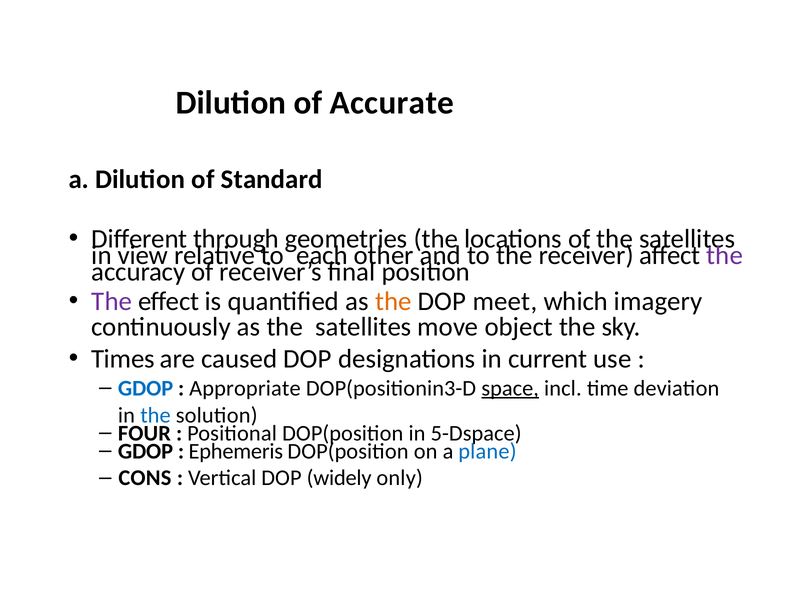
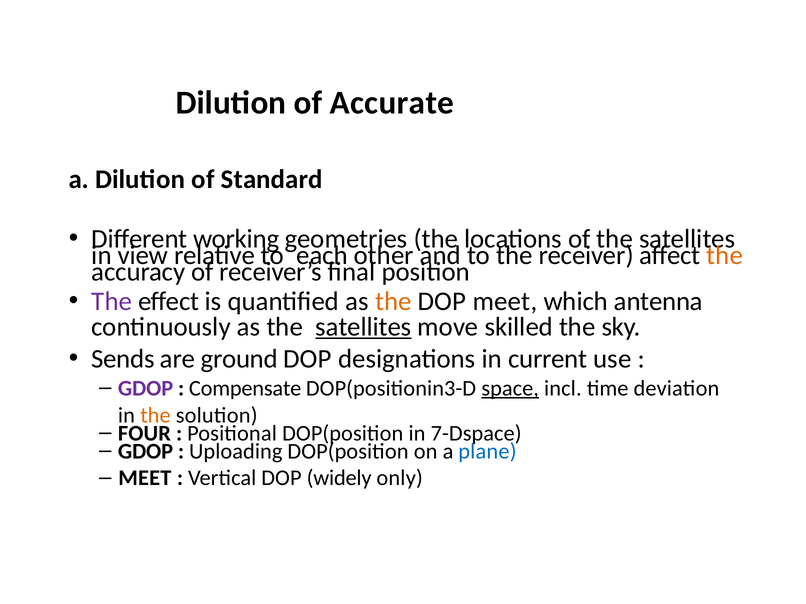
through: through -> working
the at (725, 255) colour: purple -> orange
imagery: imagery -> antenna
satellites at (363, 327) underline: none -> present
object: object -> skilled
Times: Times -> Sends
caused: caused -> ground
GDOP at (146, 389) colour: blue -> purple
Appropriate: Appropriate -> Compensate
the at (155, 415) colour: blue -> orange
5-Dspace: 5-Dspace -> 7-Dspace
Ephemeris: Ephemeris -> Uploading
CONS at (145, 478): CONS -> MEET
